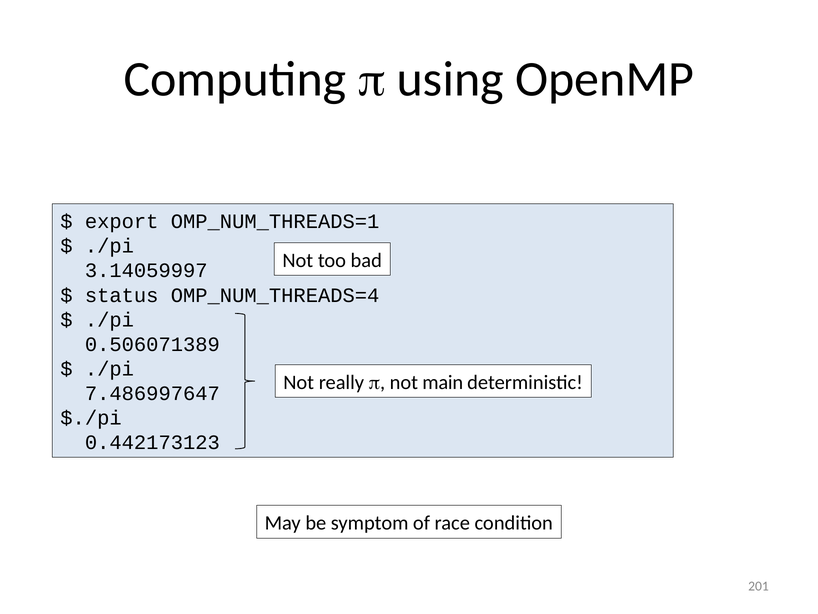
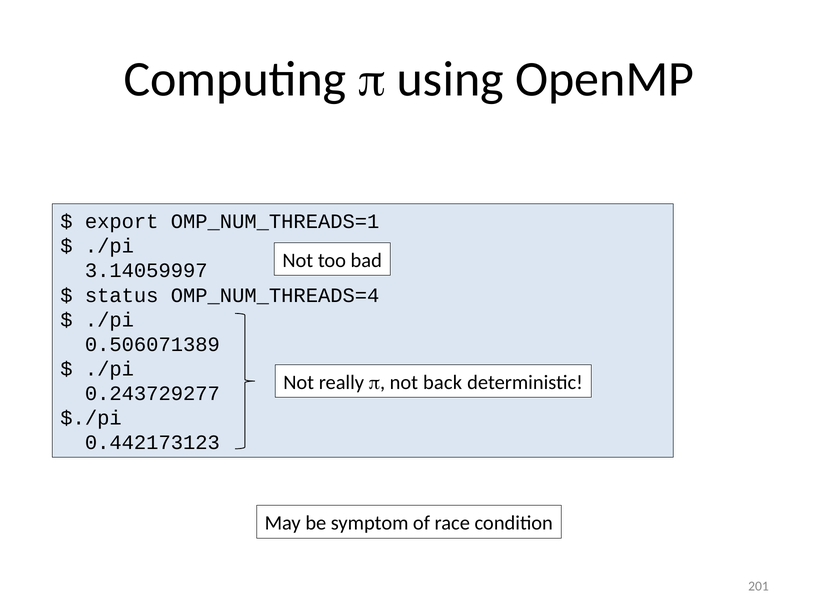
main: main -> back
7.486997647: 7.486997647 -> 0.243729277
